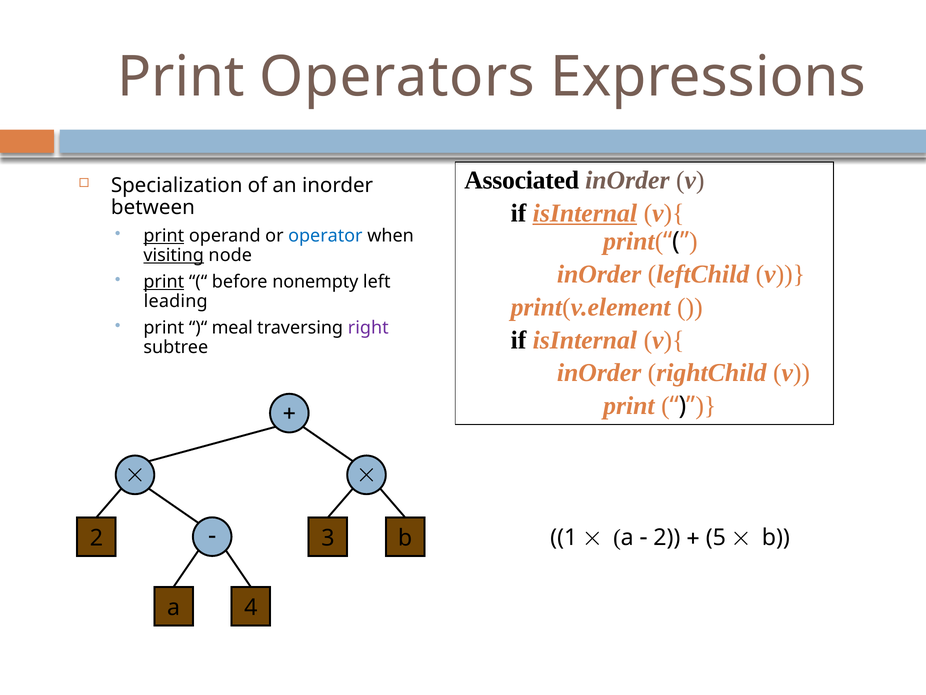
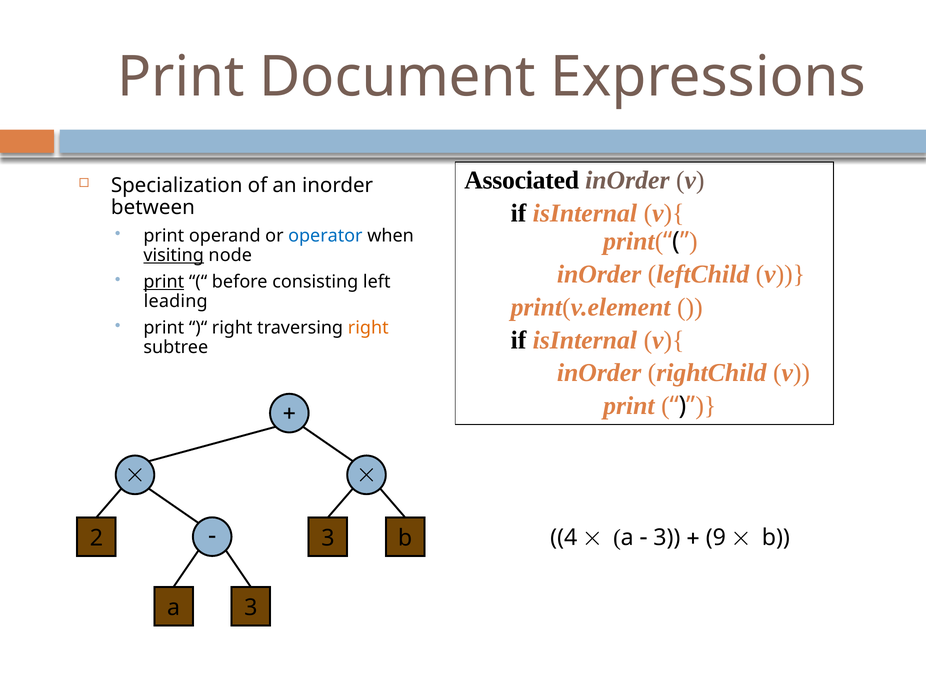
Operators: Operators -> Document
isInternal at (585, 213) underline: present -> none
print at (164, 235) underline: present -> none
nonempty: nonempty -> consisting
meal at (232, 327): meal -> right
right at (368, 327) colour: purple -> orange
1: 1 -> 4
2 at (667, 537): 2 -> 3
5: 5 -> 9
a 4: 4 -> 3
